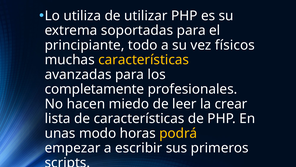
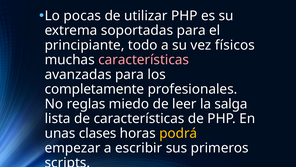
utiliza: utiliza -> pocas
características at (144, 60) colour: yellow -> pink
hacen: hacen -> reglas
crear: crear -> salga
modo: modo -> clases
